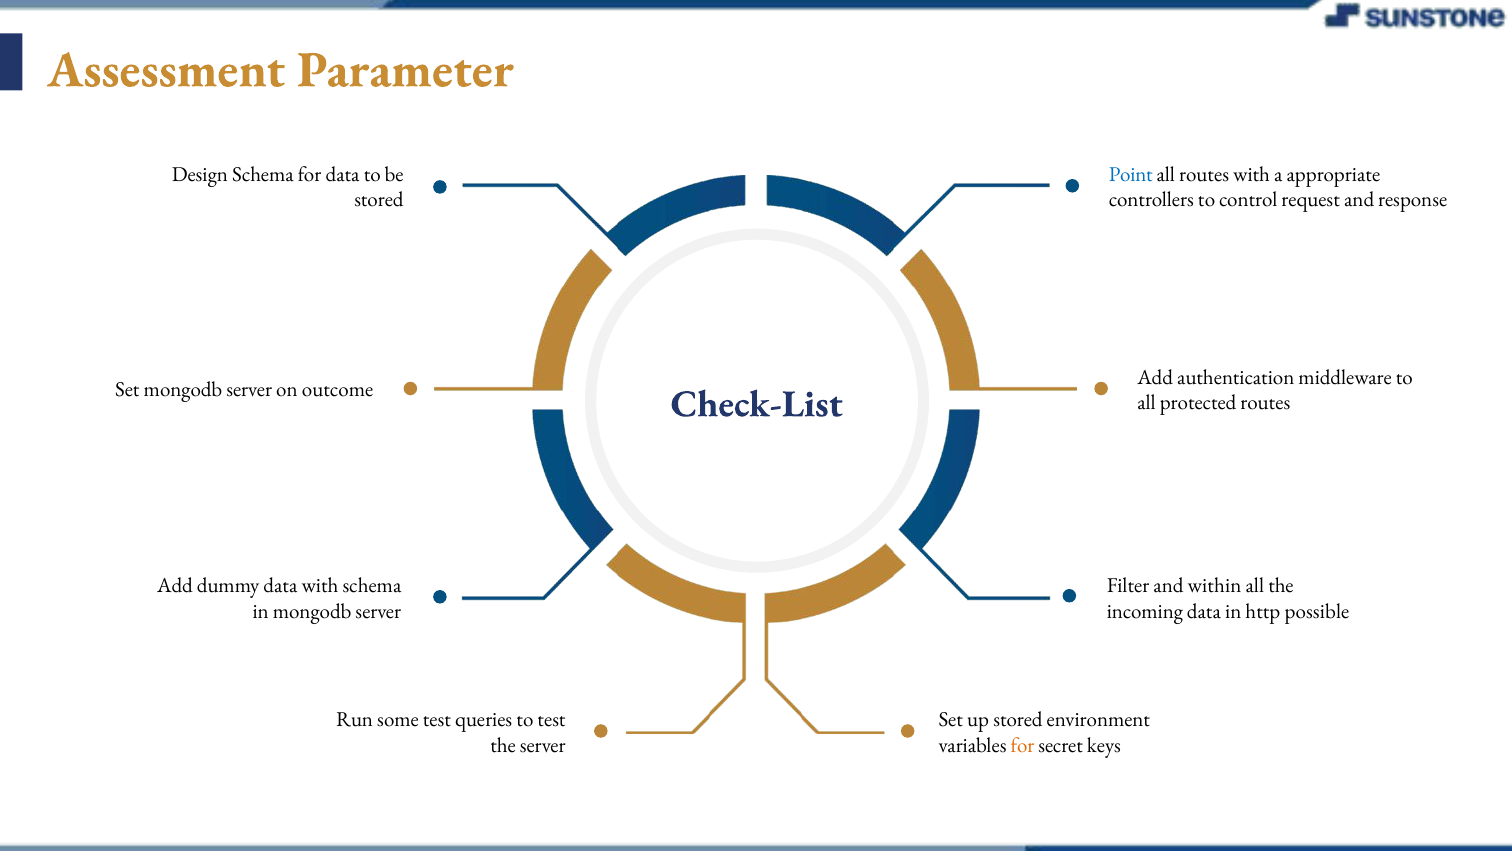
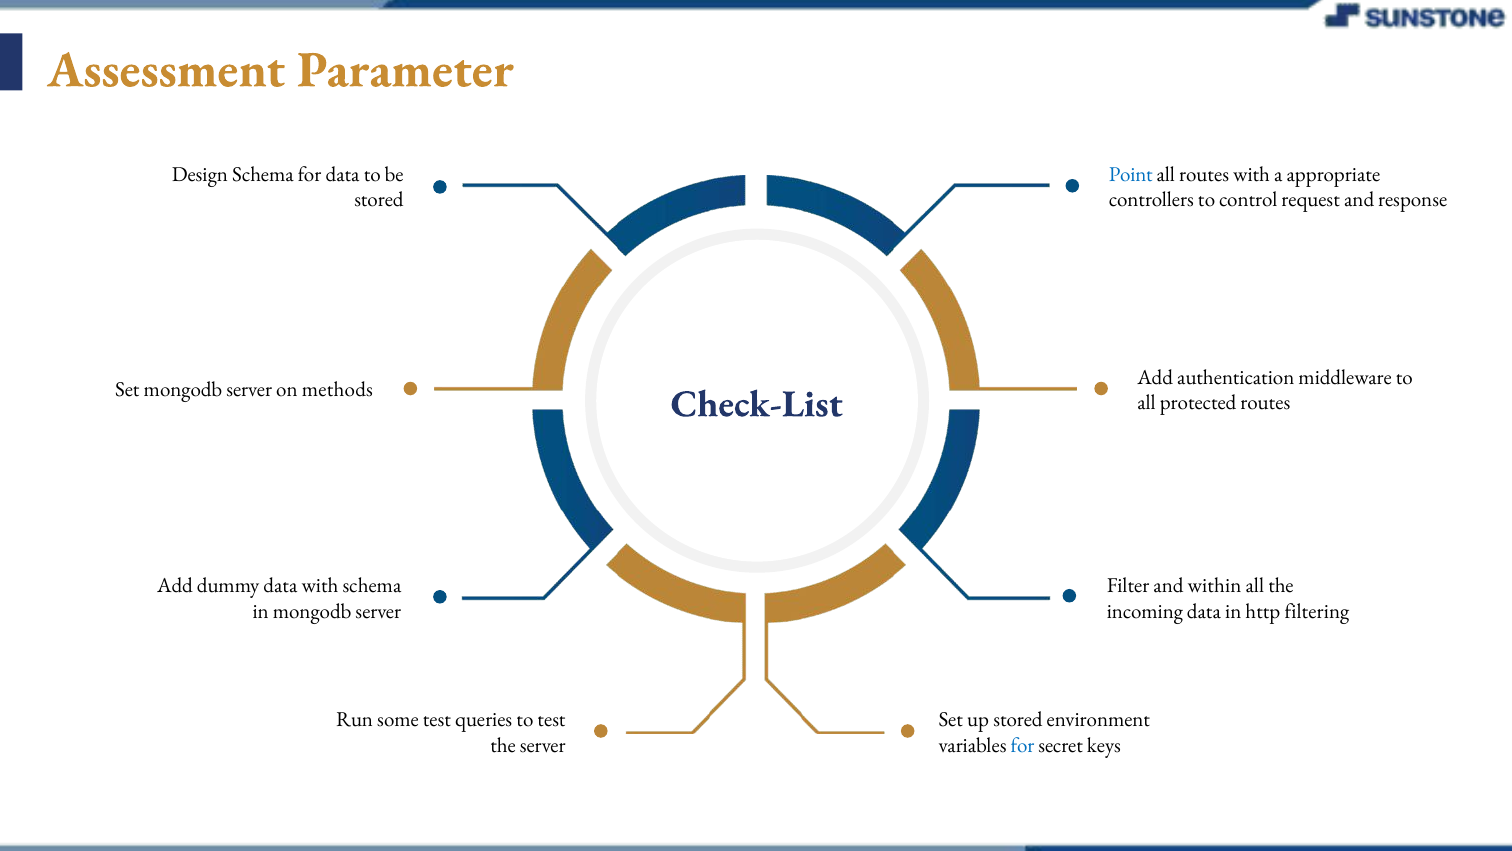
outcome: outcome -> methods
possible: possible -> filtering
for at (1023, 745) colour: orange -> blue
